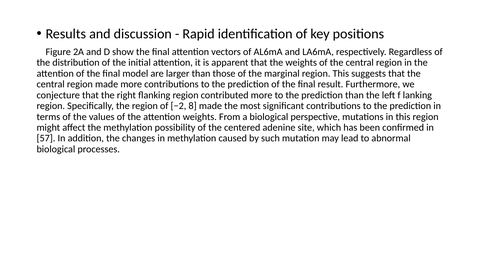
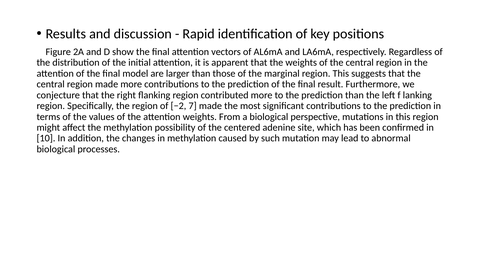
8: 8 -> 7
57: 57 -> 10
